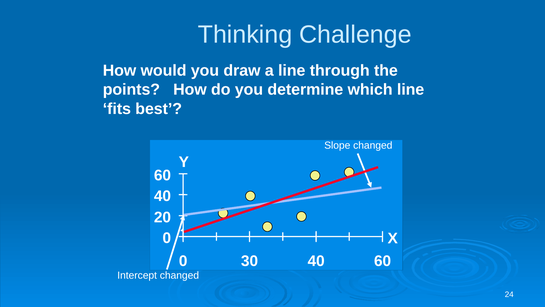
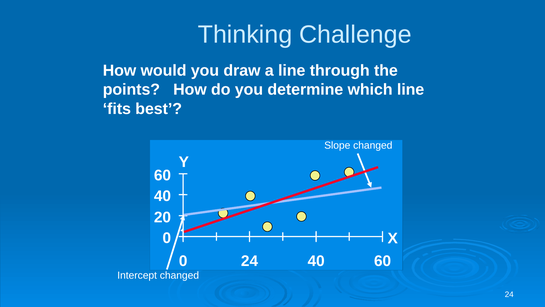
30 at (250, 261): 30 -> 24
